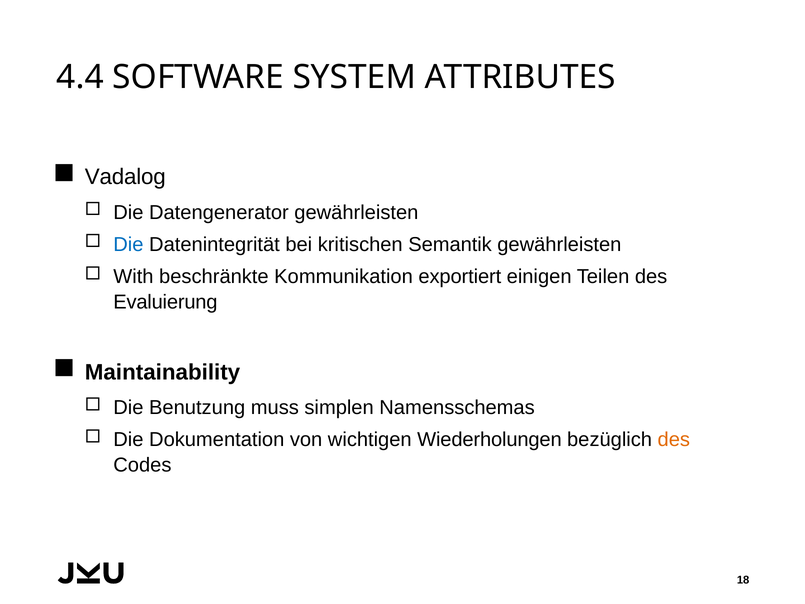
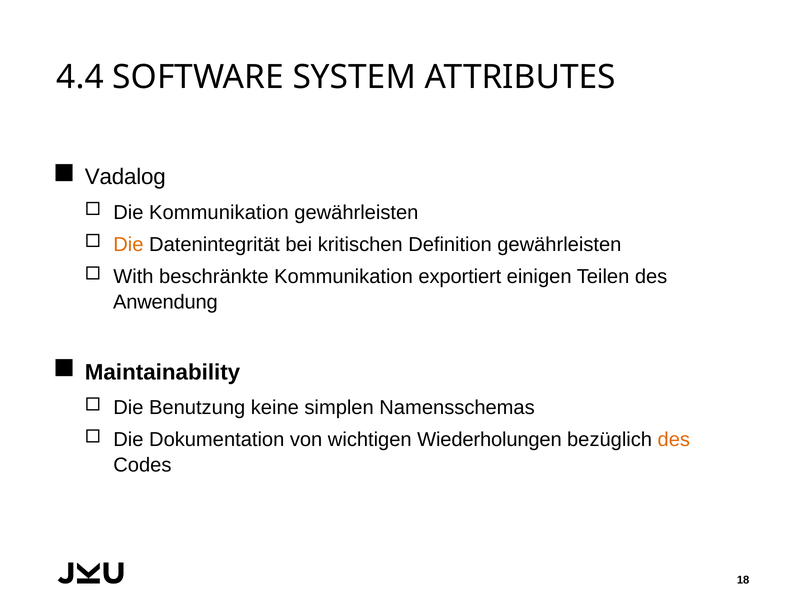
Die Datengenerator: Datengenerator -> Kommunikation
Die at (128, 244) colour: blue -> orange
Semantik: Semantik -> Definition
Evaluierung: Evaluierung -> Anwendung
muss: muss -> keine
